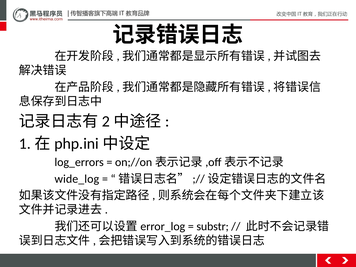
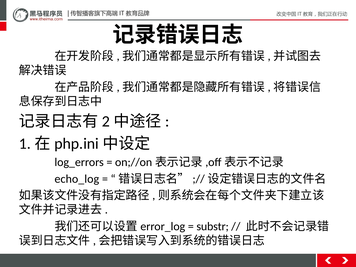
wide_log: wide_log -> echo_log
